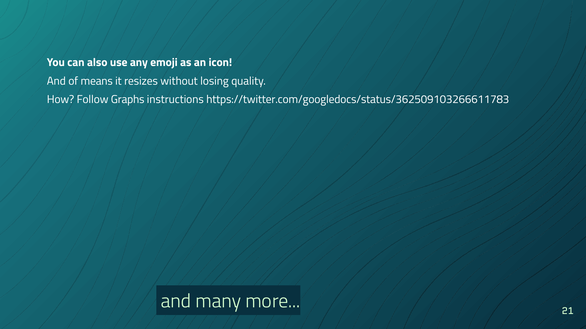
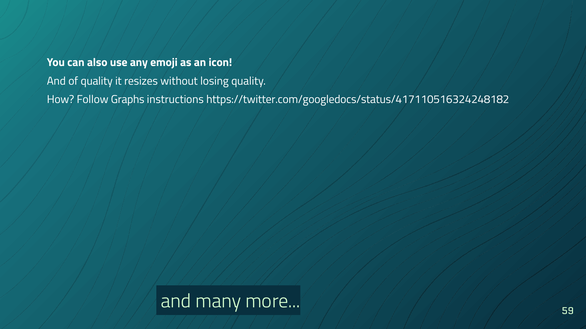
of means: means -> quality
https://twitter.com/googledocs/status/362509103266611783: https://twitter.com/googledocs/status/362509103266611783 -> https://twitter.com/googledocs/status/417110516324248182
21: 21 -> 59
